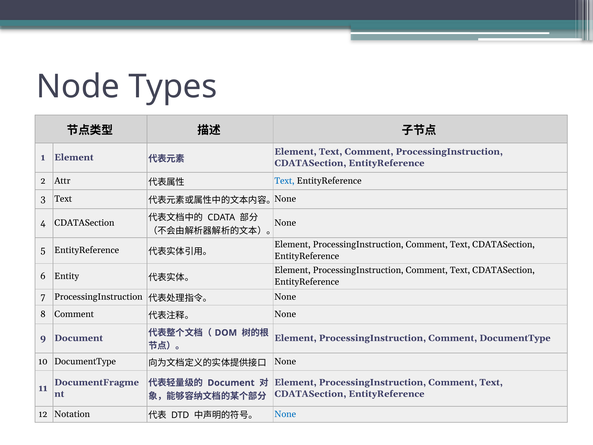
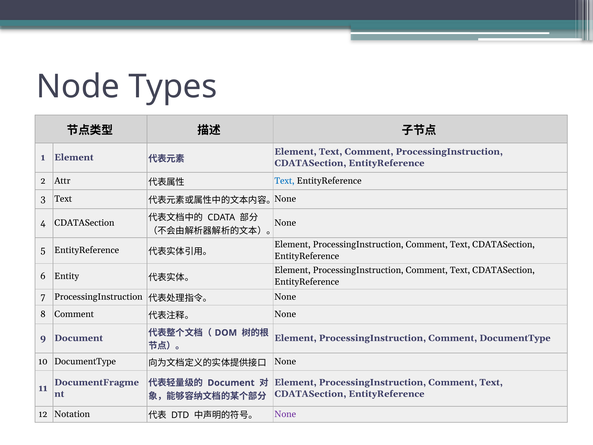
None at (285, 414) colour: blue -> purple
